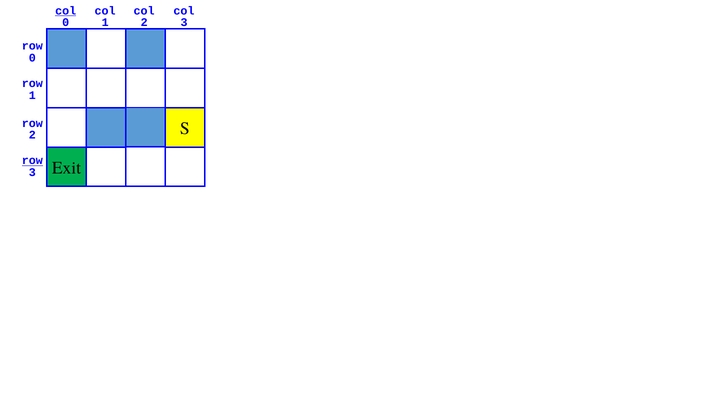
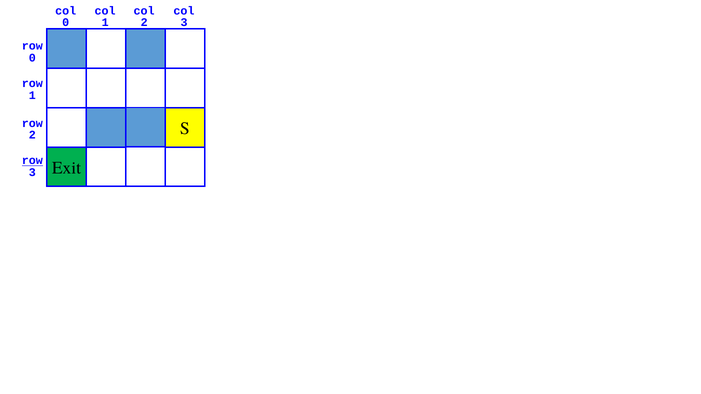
col at (66, 11) underline: present -> none
